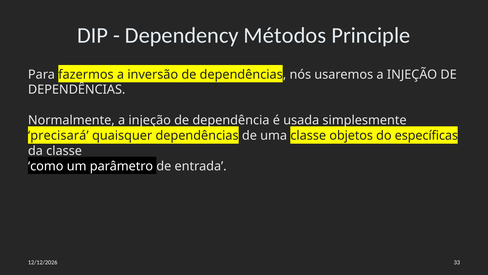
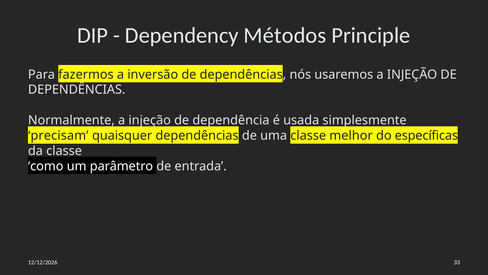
precisará: precisará -> precisam
objetos: objetos -> melhor
